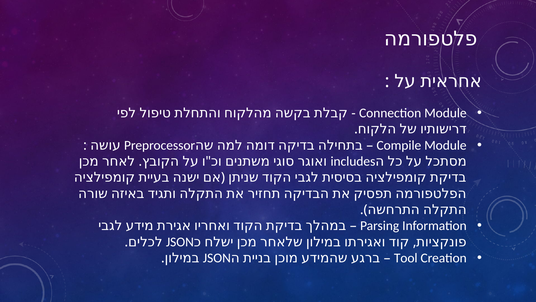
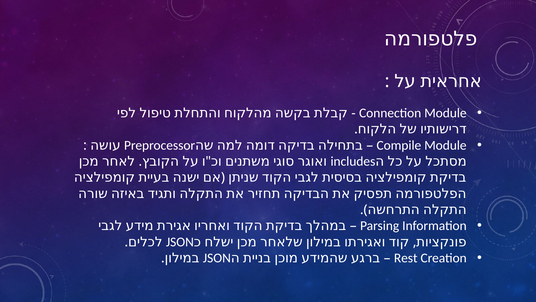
Tool: Tool -> Rest
